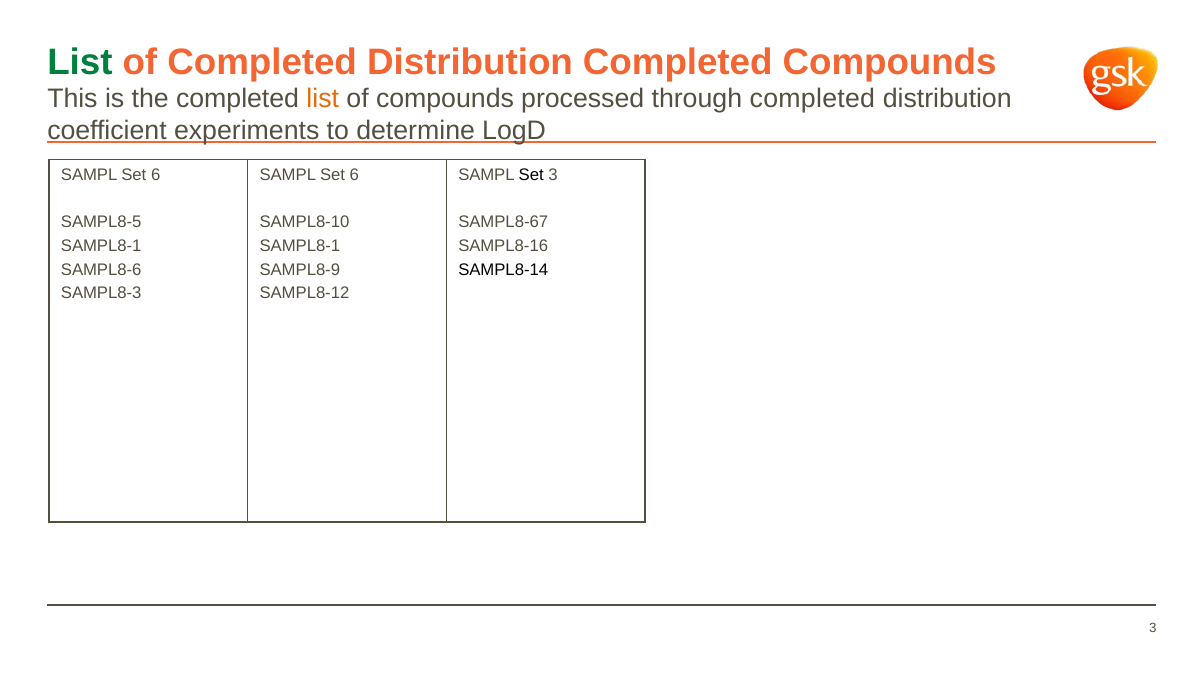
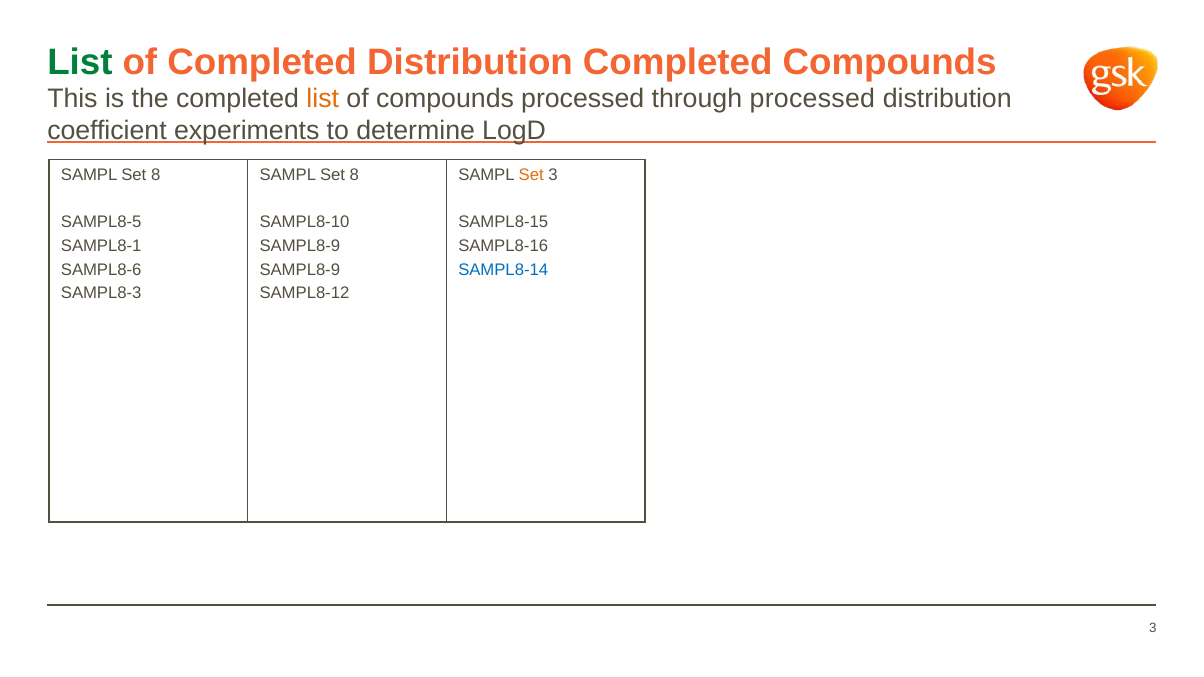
through completed: completed -> processed
6 at (156, 175): 6 -> 8
6 at (354, 175): 6 -> 8
Set at (531, 175) colour: black -> orange
SAMPL8-67: SAMPL8-67 -> SAMPL8-15
SAMPL8-1 at (300, 246): SAMPL8-1 -> SAMPL8-9
SAMPL8-14 colour: black -> blue
